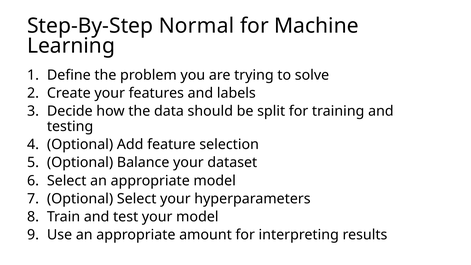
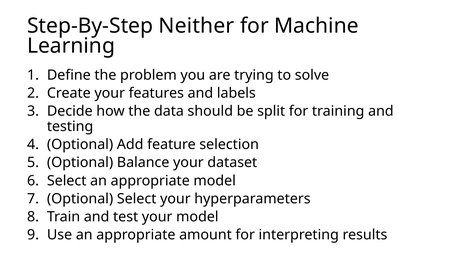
Normal: Normal -> Neither
